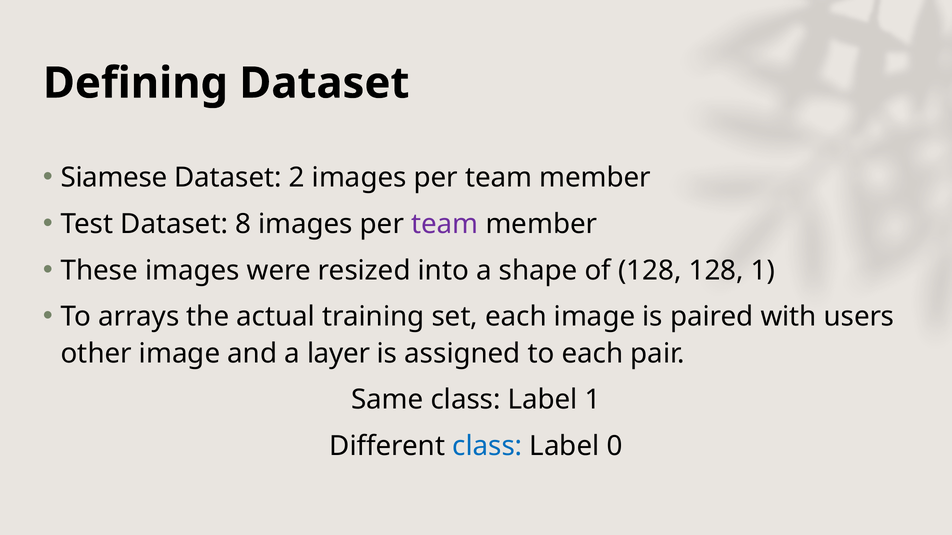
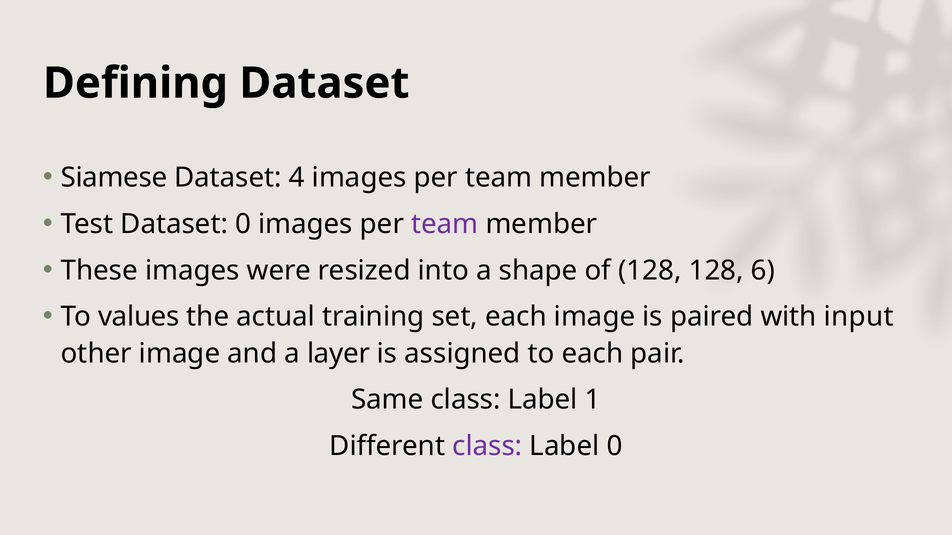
2: 2 -> 4
Dataset 8: 8 -> 0
128 1: 1 -> 6
arrays: arrays -> values
users: users -> input
class at (487, 447) colour: blue -> purple
